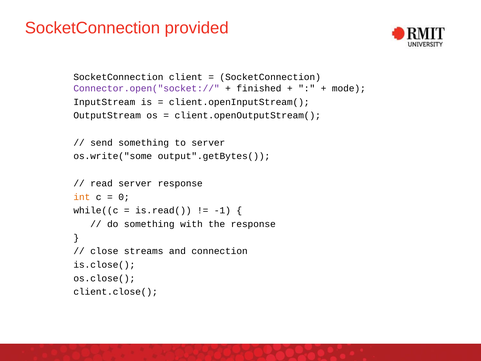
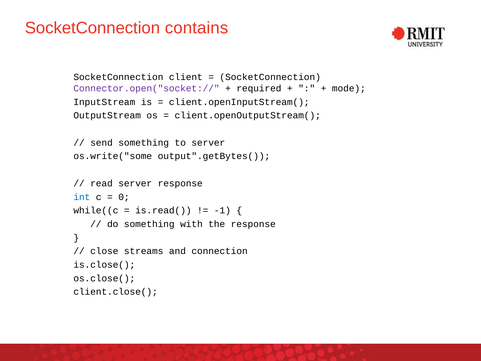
provided: provided -> contains
finished: finished -> required
int colour: orange -> blue
